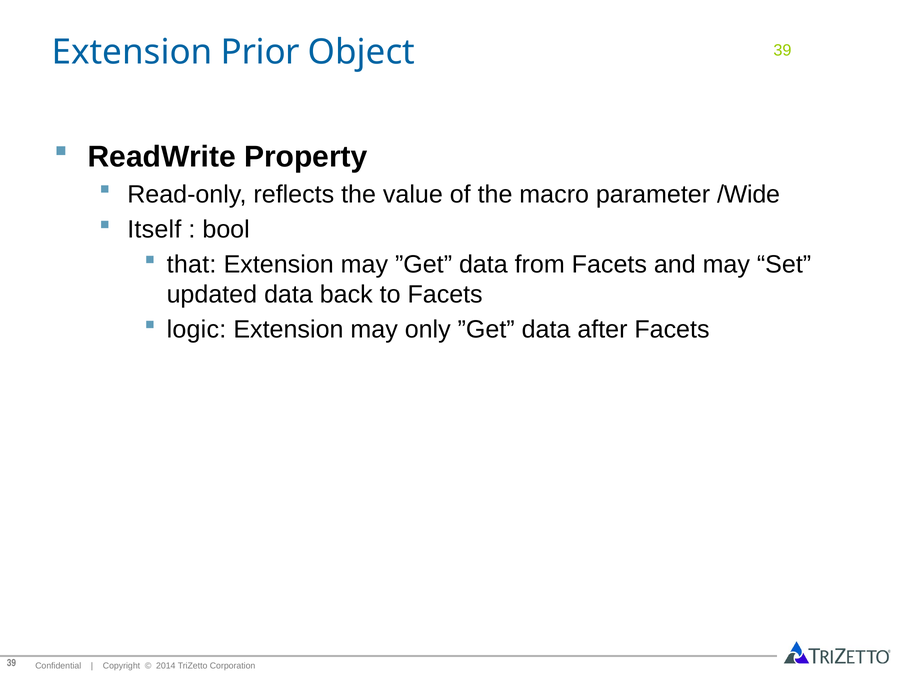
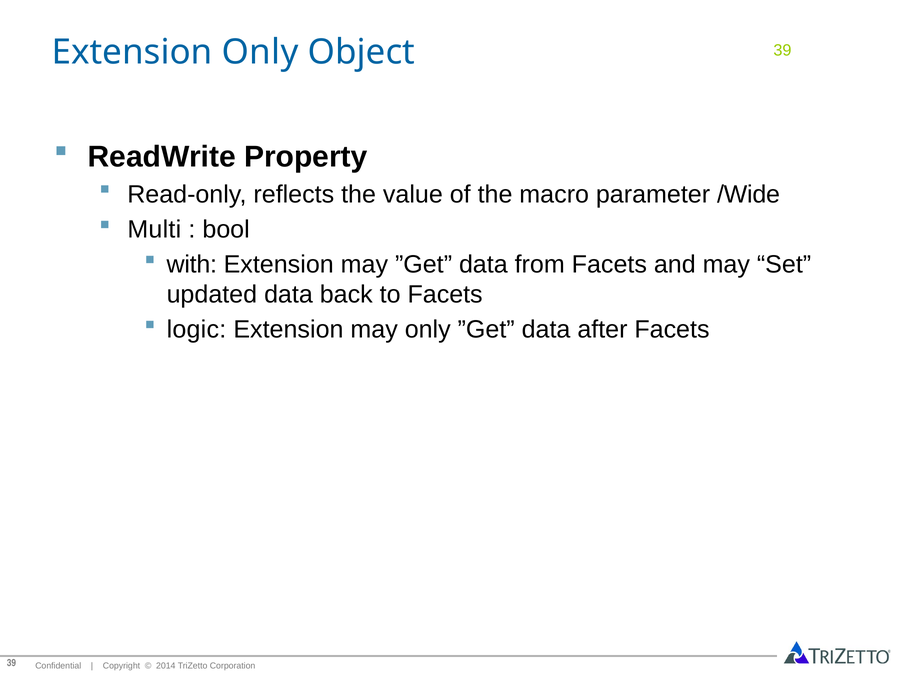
Extension Prior: Prior -> Only
Itself: Itself -> Multi
that: that -> with
